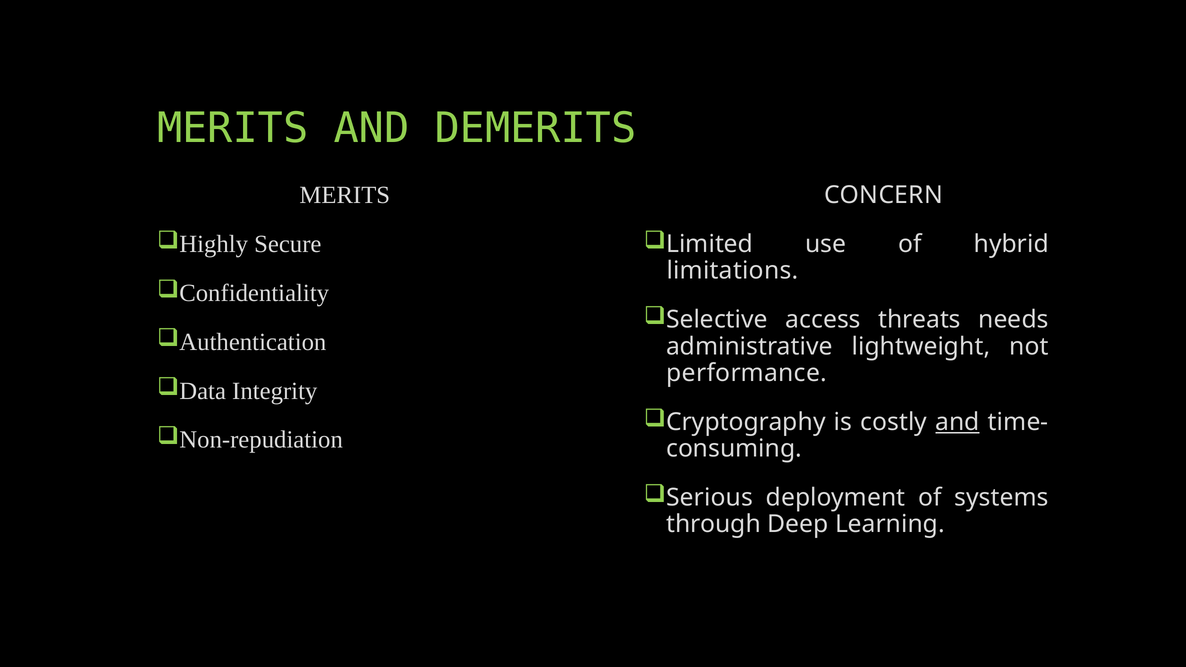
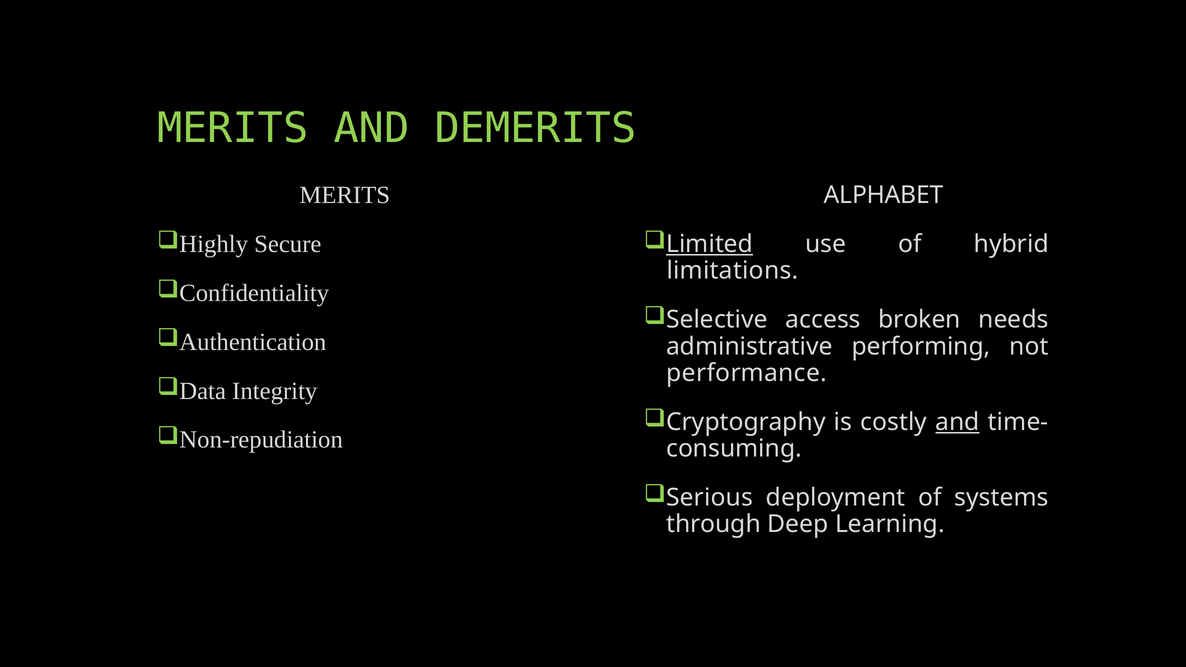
CONCERN: CONCERN -> ALPHABET
Limited underline: none -> present
threats: threats -> broken
lightweight: lightweight -> performing
